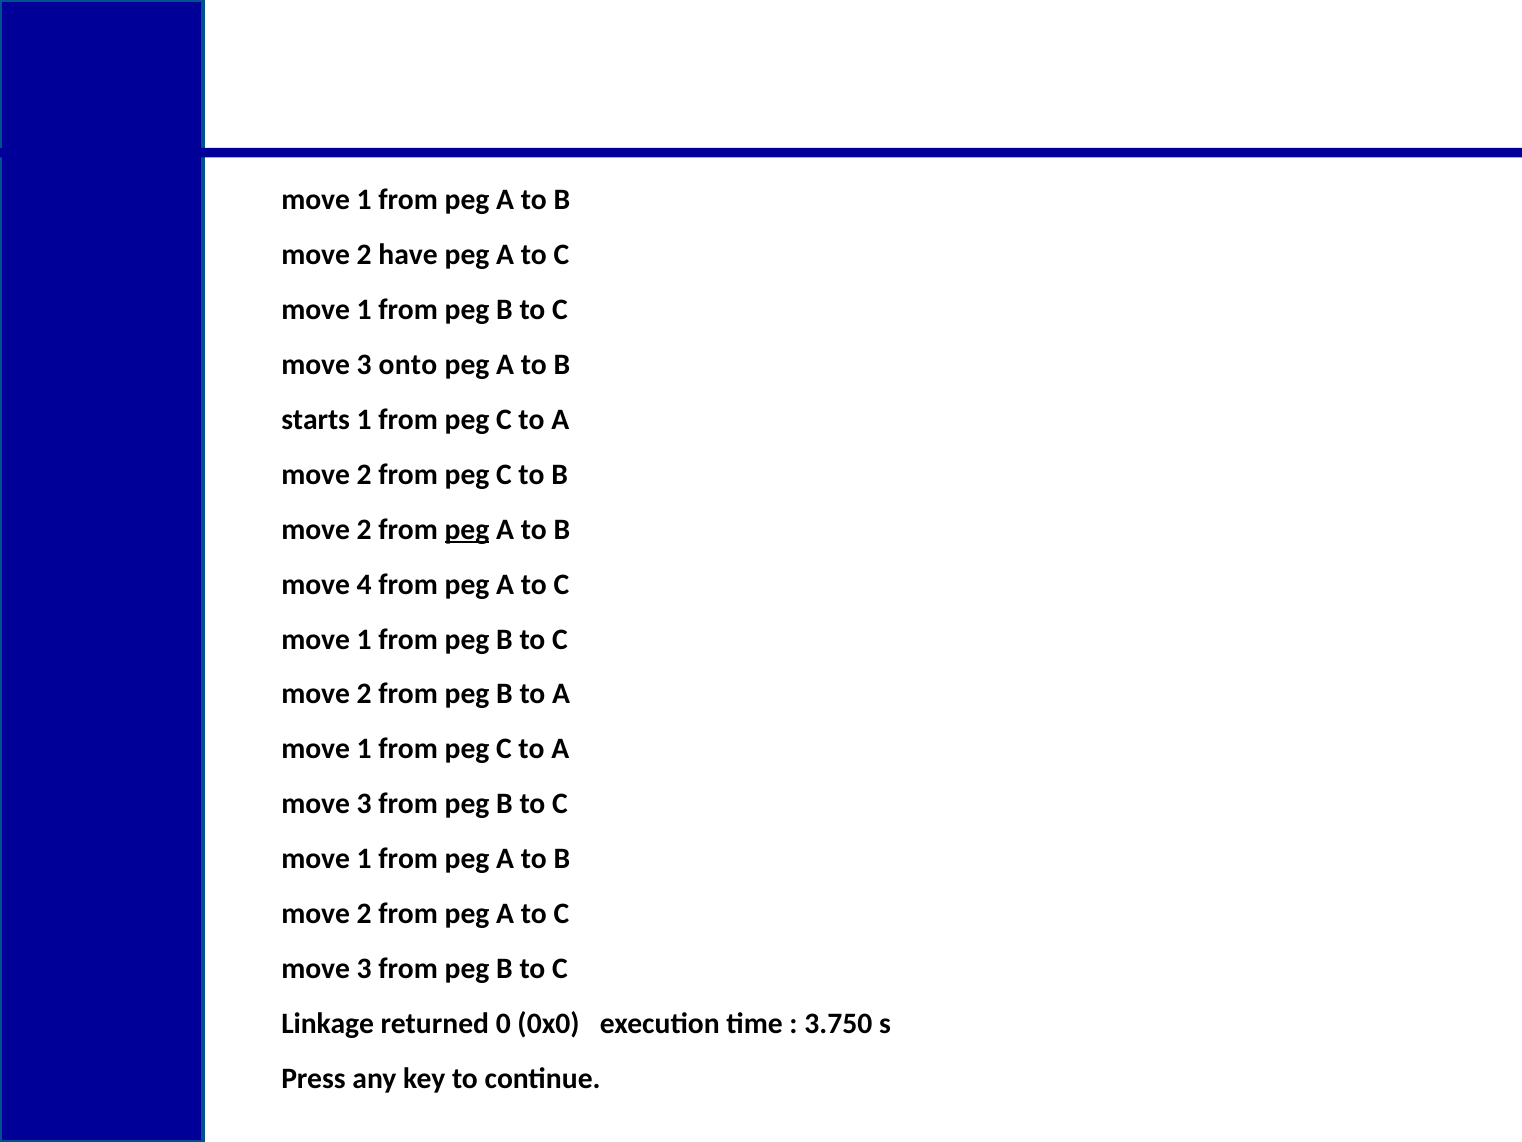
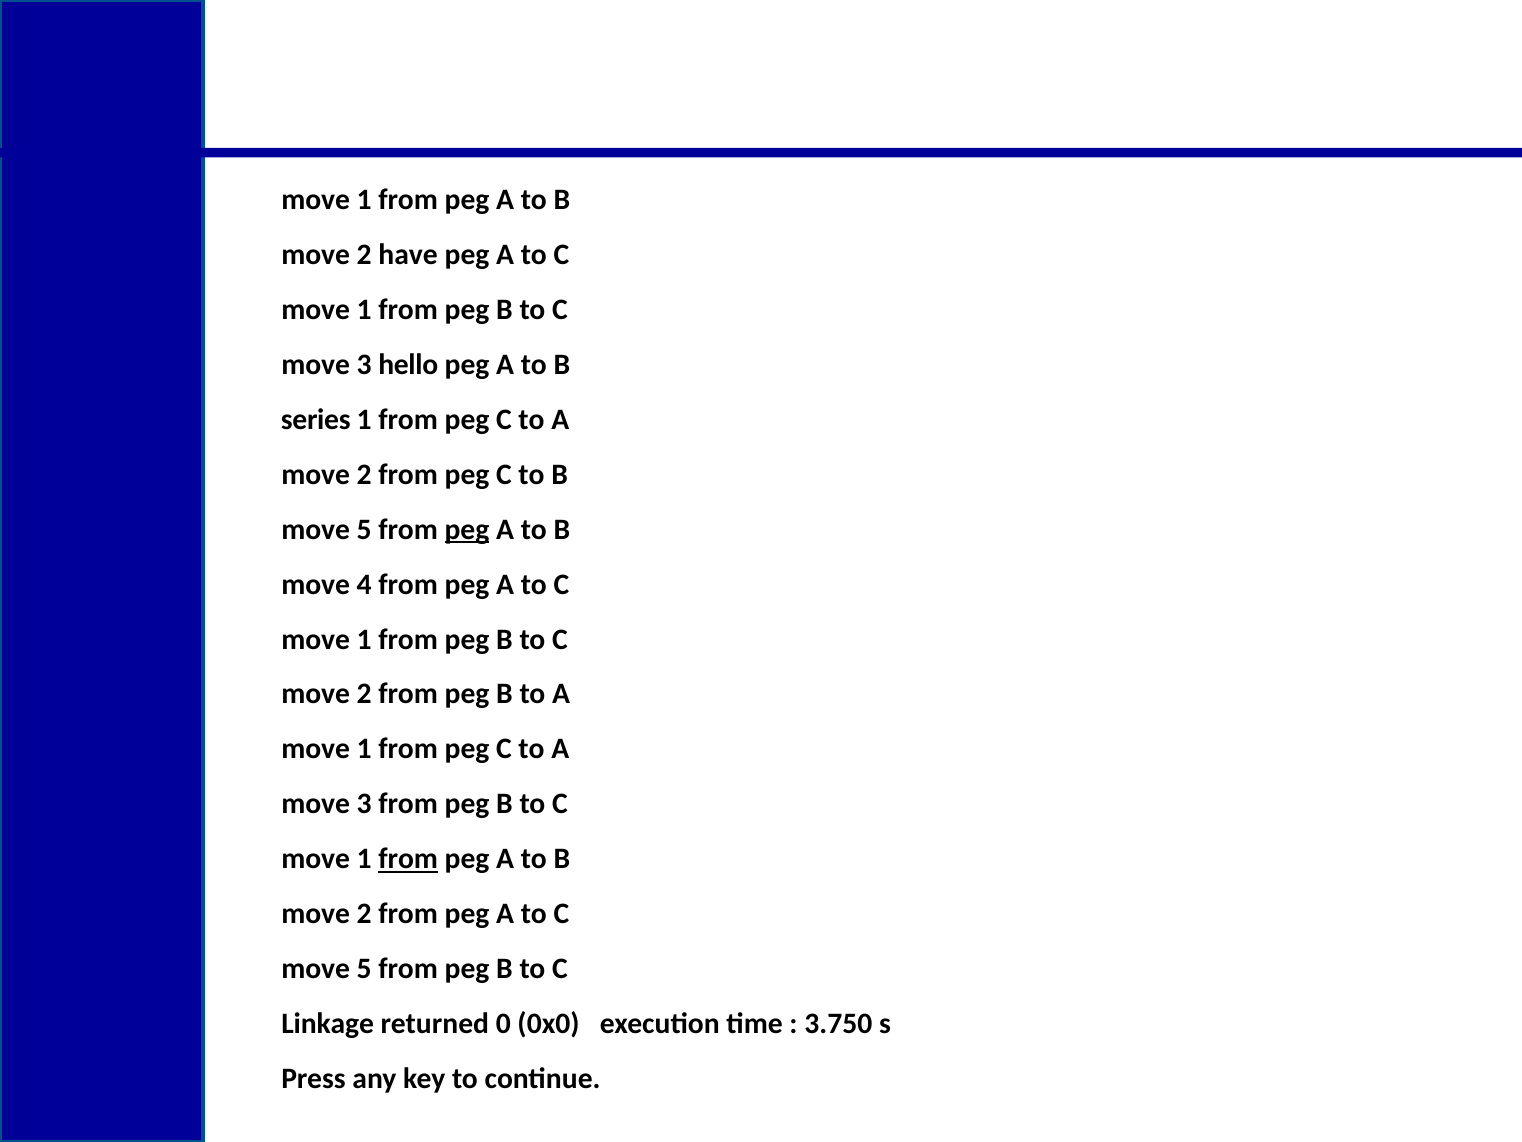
onto: onto -> hello
starts: starts -> series
2 at (364, 529): 2 -> 5
from at (408, 859) underline: none -> present
3 at (364, 968): 3 -> 5
